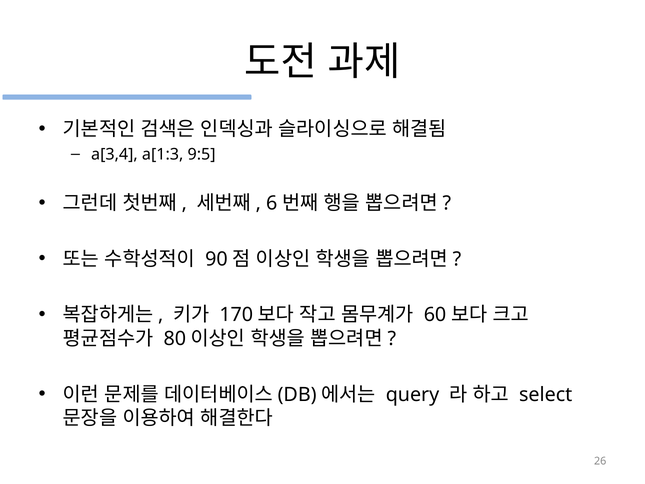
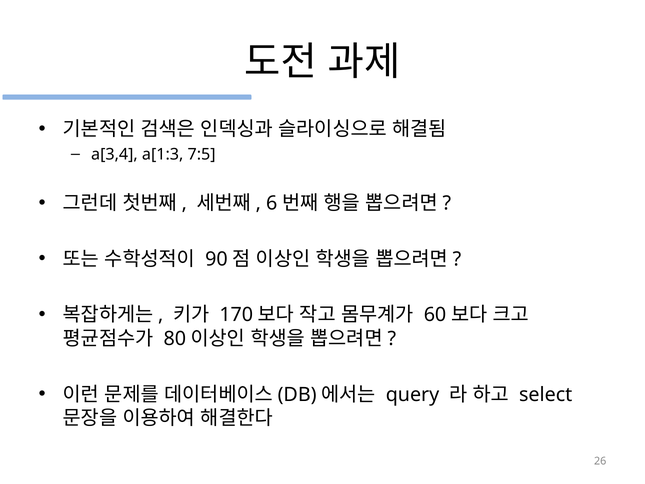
9:5: 9:5 -> 7:5
